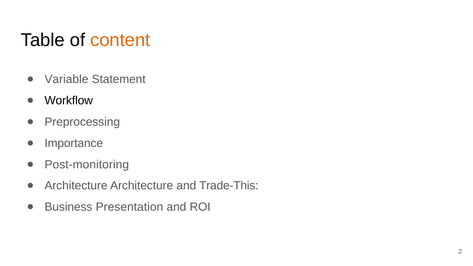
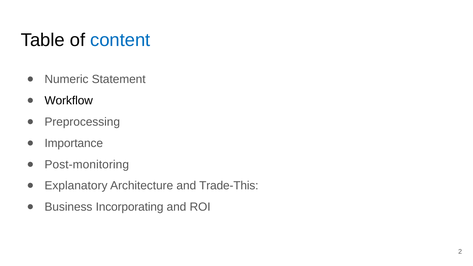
content colour: orange -> blue
Variable: Variable -> Numeric
Architecture at (76, 186): Architecture -> Explanatory
Presentation: Presentation -> Incorporating
